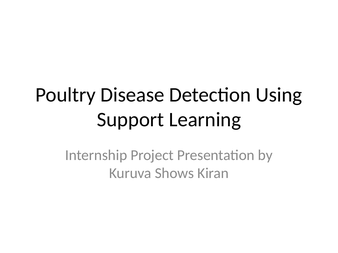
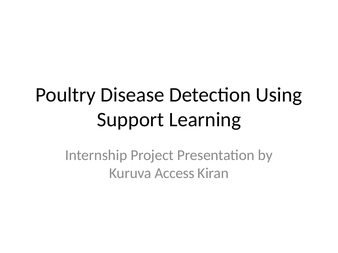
Shows: Shows -> Access
